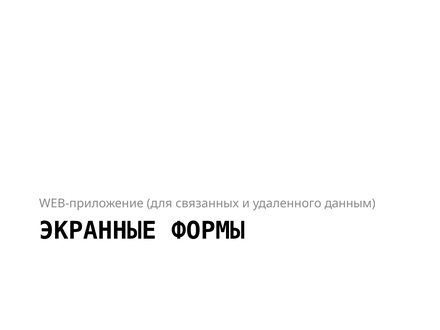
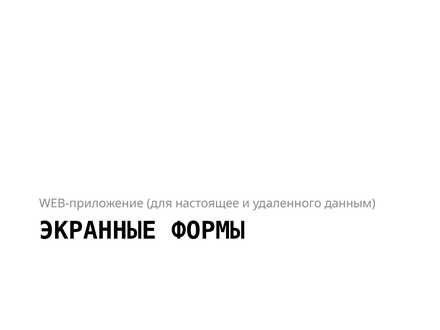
связанных: связанных -> настоящее
